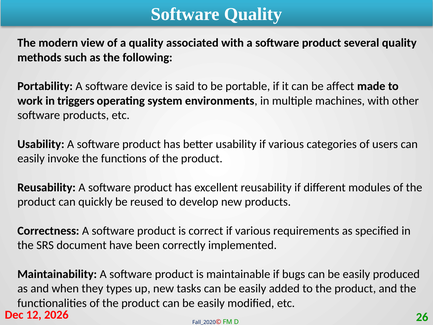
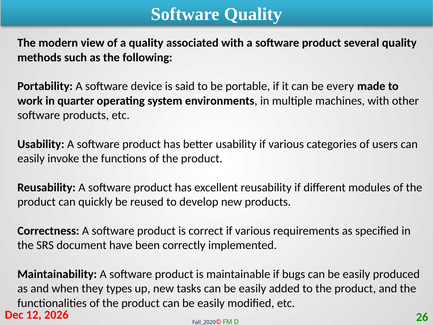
affect: affect -> every
triggers: triggers -> quarter
